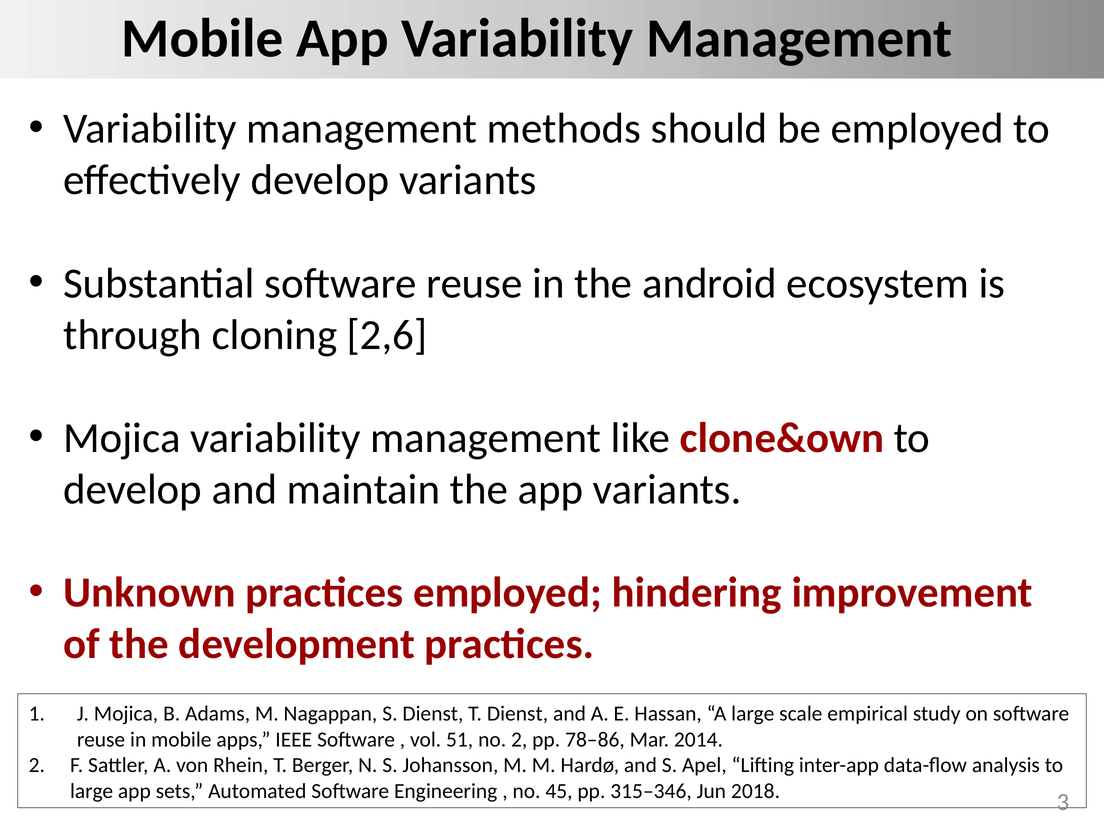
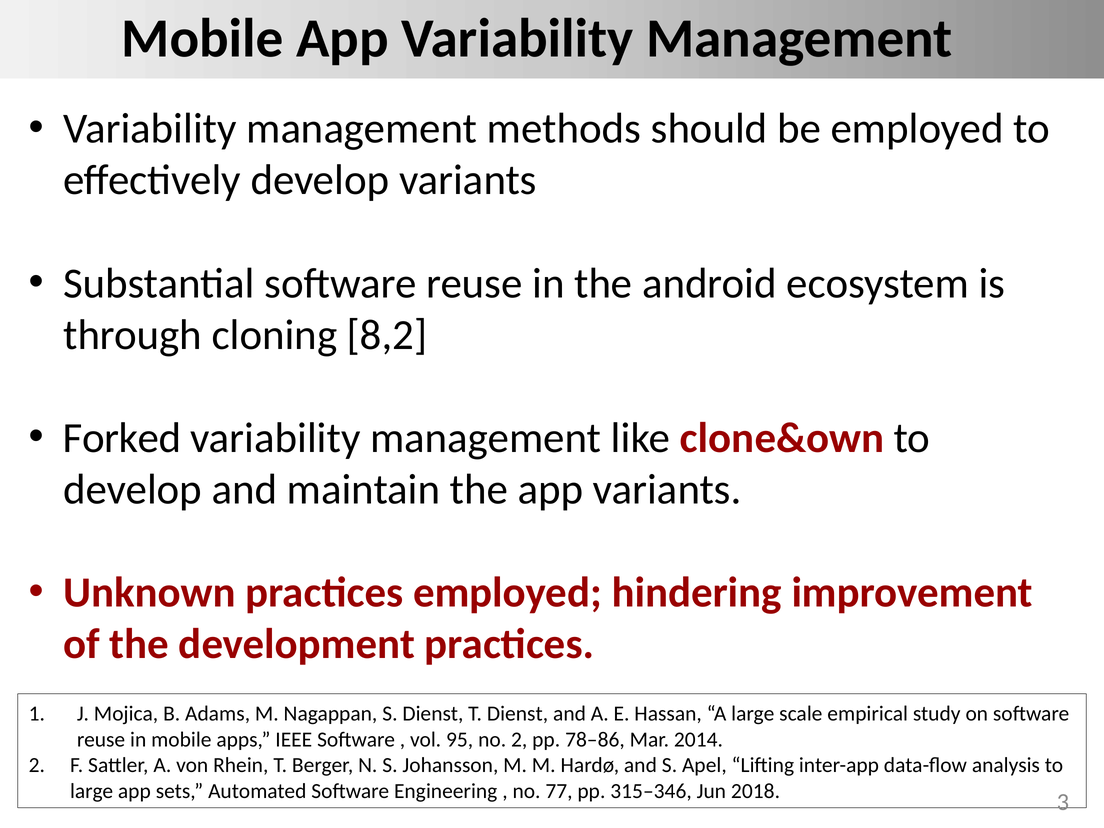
2,6: 2,6 -> 8,2
Mojica at (122, 438): Mojica -> Forked
51: 51 -> 95
45: 45 -> 77
